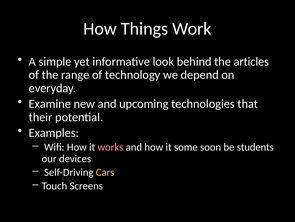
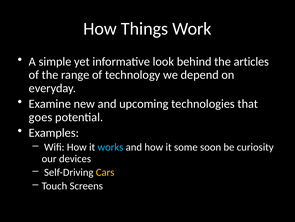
their: their -> goes
works colour: pink -> light blue
students: students -> curiosity
